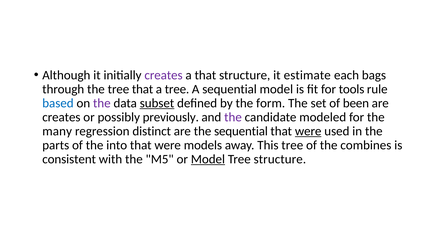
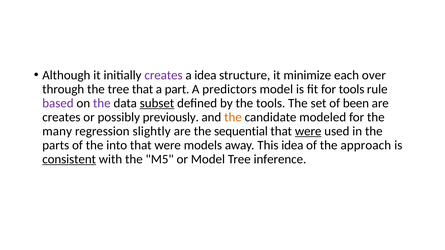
a that: that -> idea
estimate: estimate -> minimize
bags: bags -> over
a tree: tree -> part
A sequential: sequential -> predictors
based colour: blue -> purple
the form: form -> tools
the at (233, 117) colour: purple -> orange
distinct: distinct -> slightly
This tree: tree -> idea
combines: combines -> approach
consistent underline: none -> present
Model at (208, 159) underline: present -> none
Tree structure: structure -> inference
